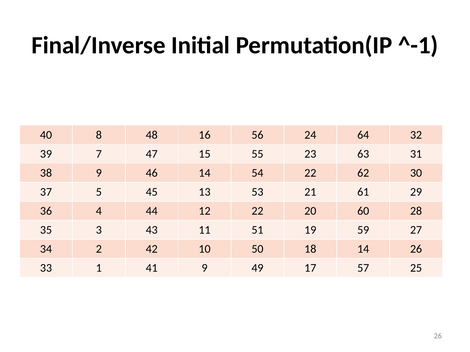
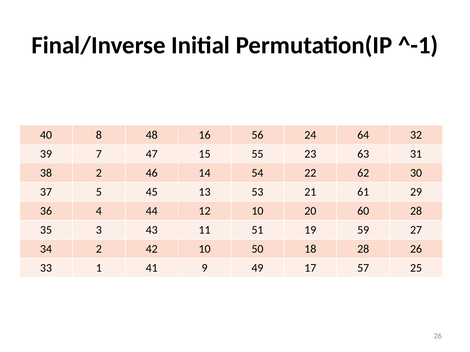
38 9: 9 -> 2
12 22: 22 -> 10
18 14: 14 -> 28
